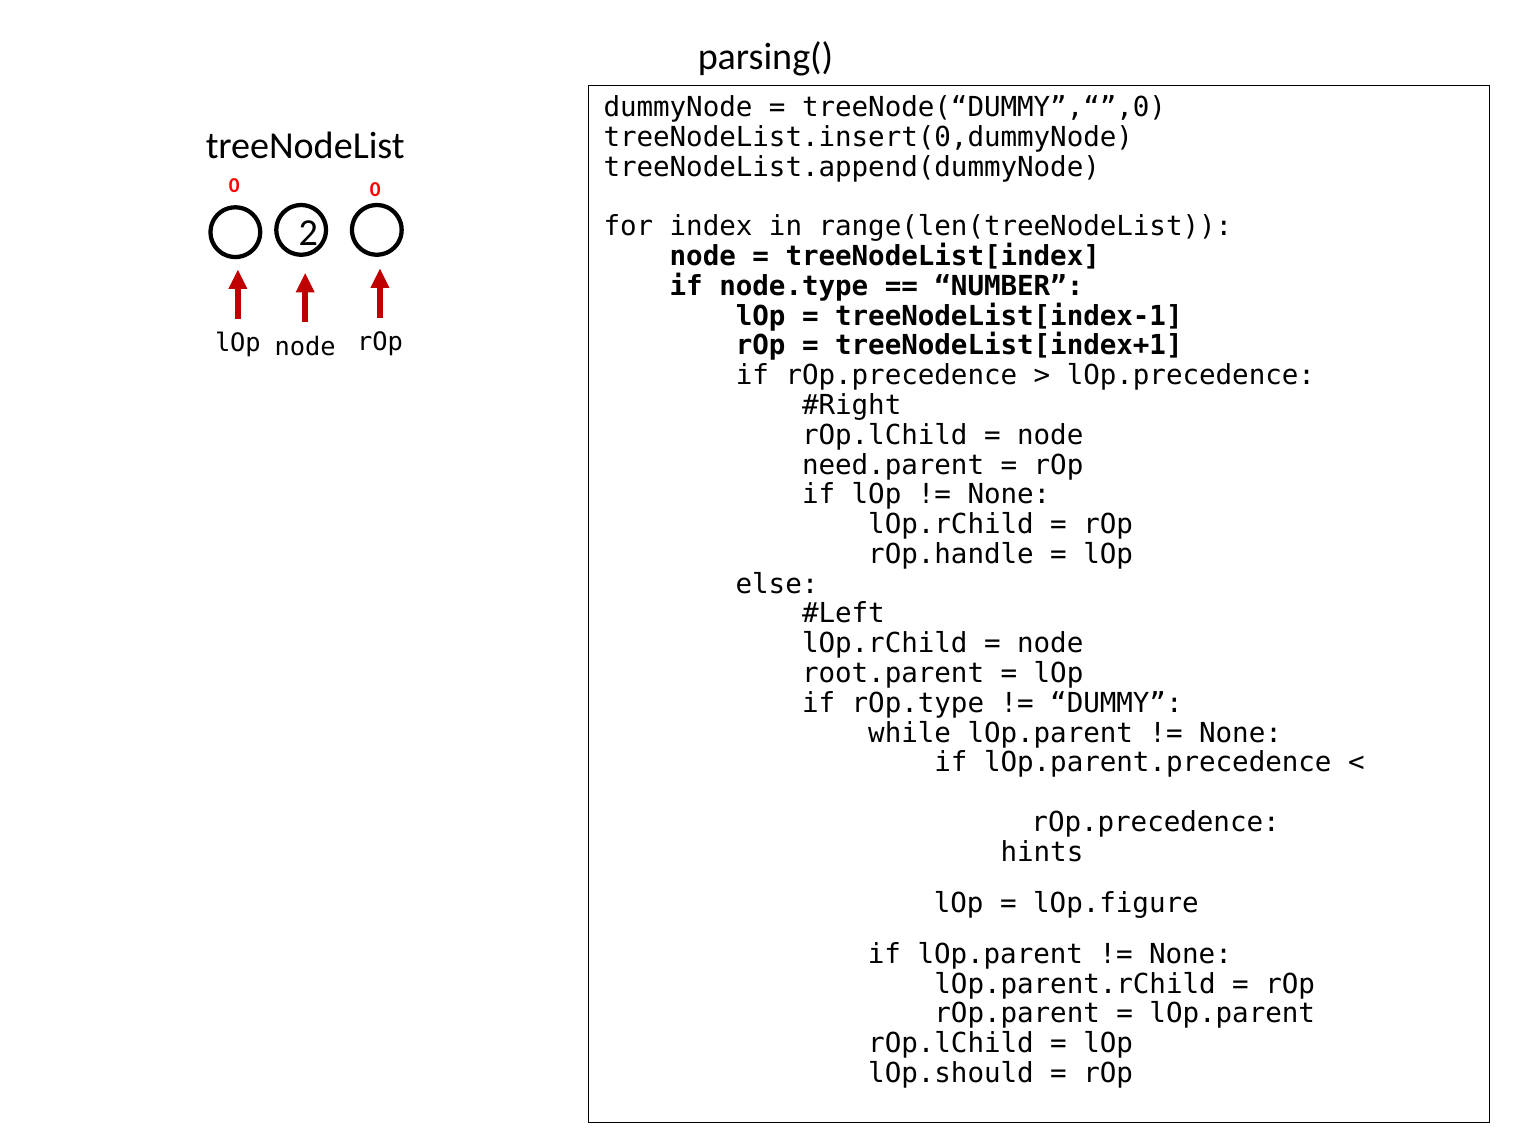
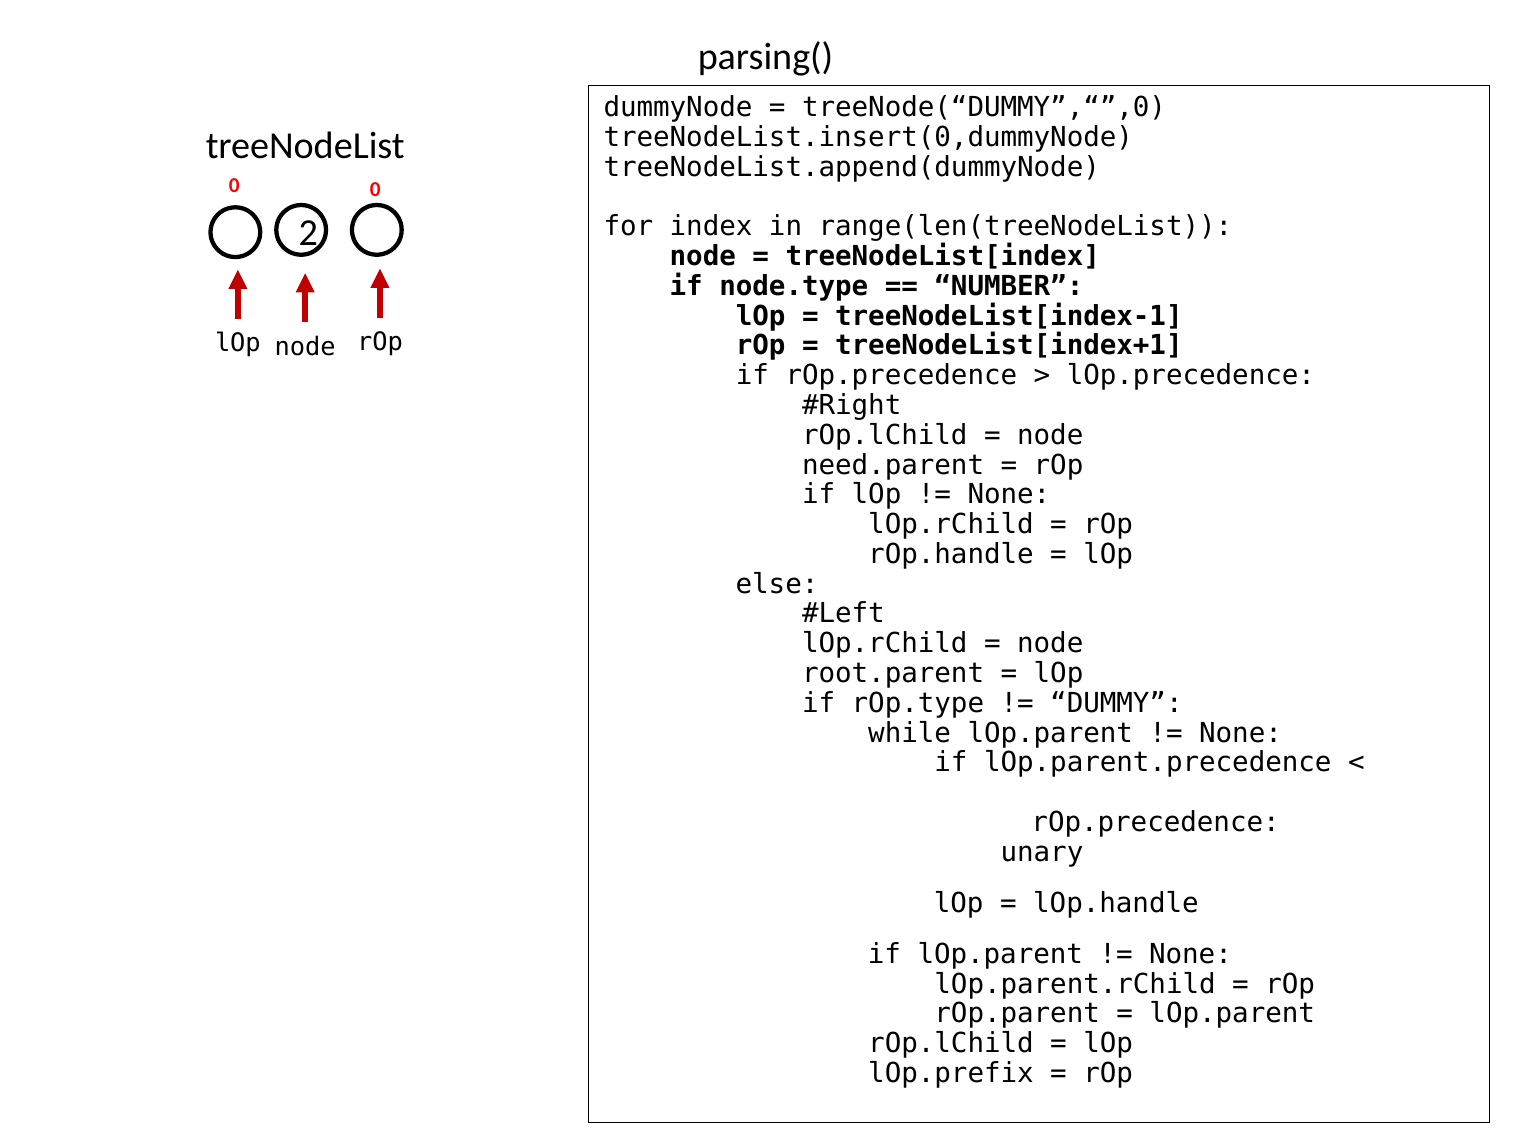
hints: hints -> unary
lOp.figure: lOp.figure -> lOp.handle
lOp.should: lOp.should -> lOp.prefix
